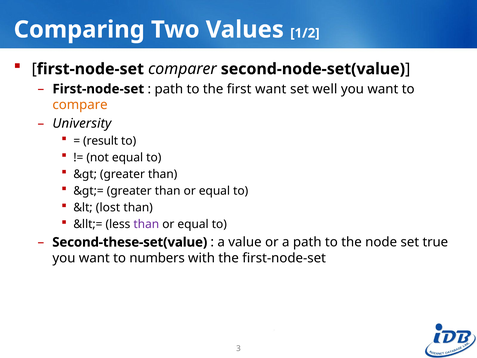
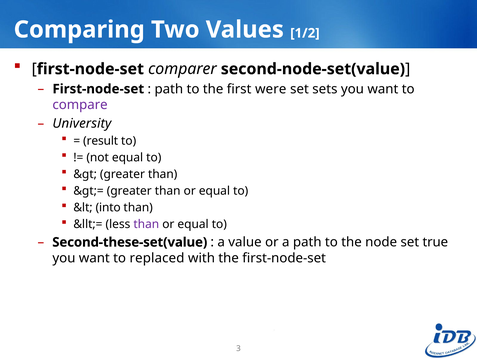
first want: want -> were
well: well -> sets
compare colour: orange -> purple
lost: lost -> into
numbers: numbers -> replaced
